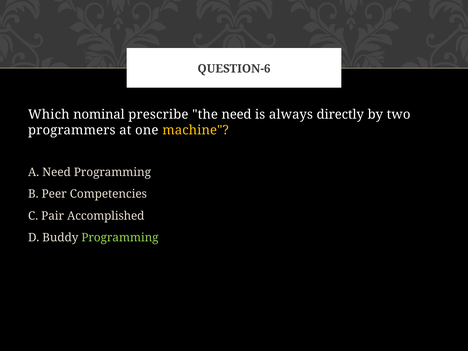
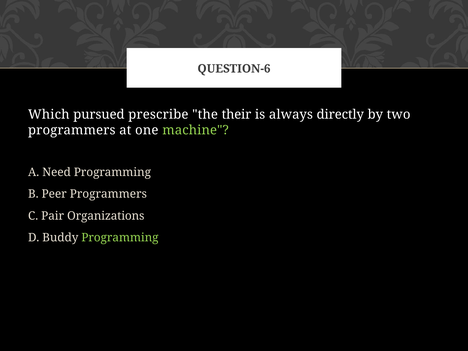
nominal: nominal -> pursued
the need: need -> their
machine colour: yellow -> light green
Peer Competencies: Competencies -> Programmers
Accomplished: Accomplished -> Organizations
